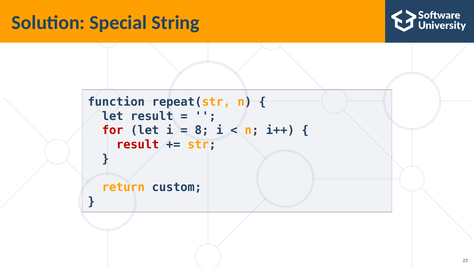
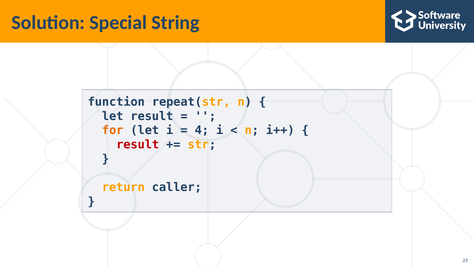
for colour: red -> orange
8: 8 -> 4
custom: custom -> caller
